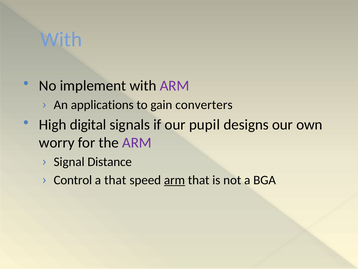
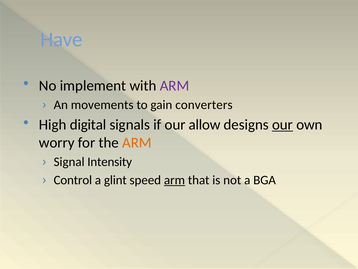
With at (61, 39): With -> Have
applications: applications -> movements
pupil: pupil -> allow
our at (282, 124) underline: none -> present
ARM at (137, 142) colour: purple -> orange
Distance: Distance -> Intensity
a that: that -> glint
